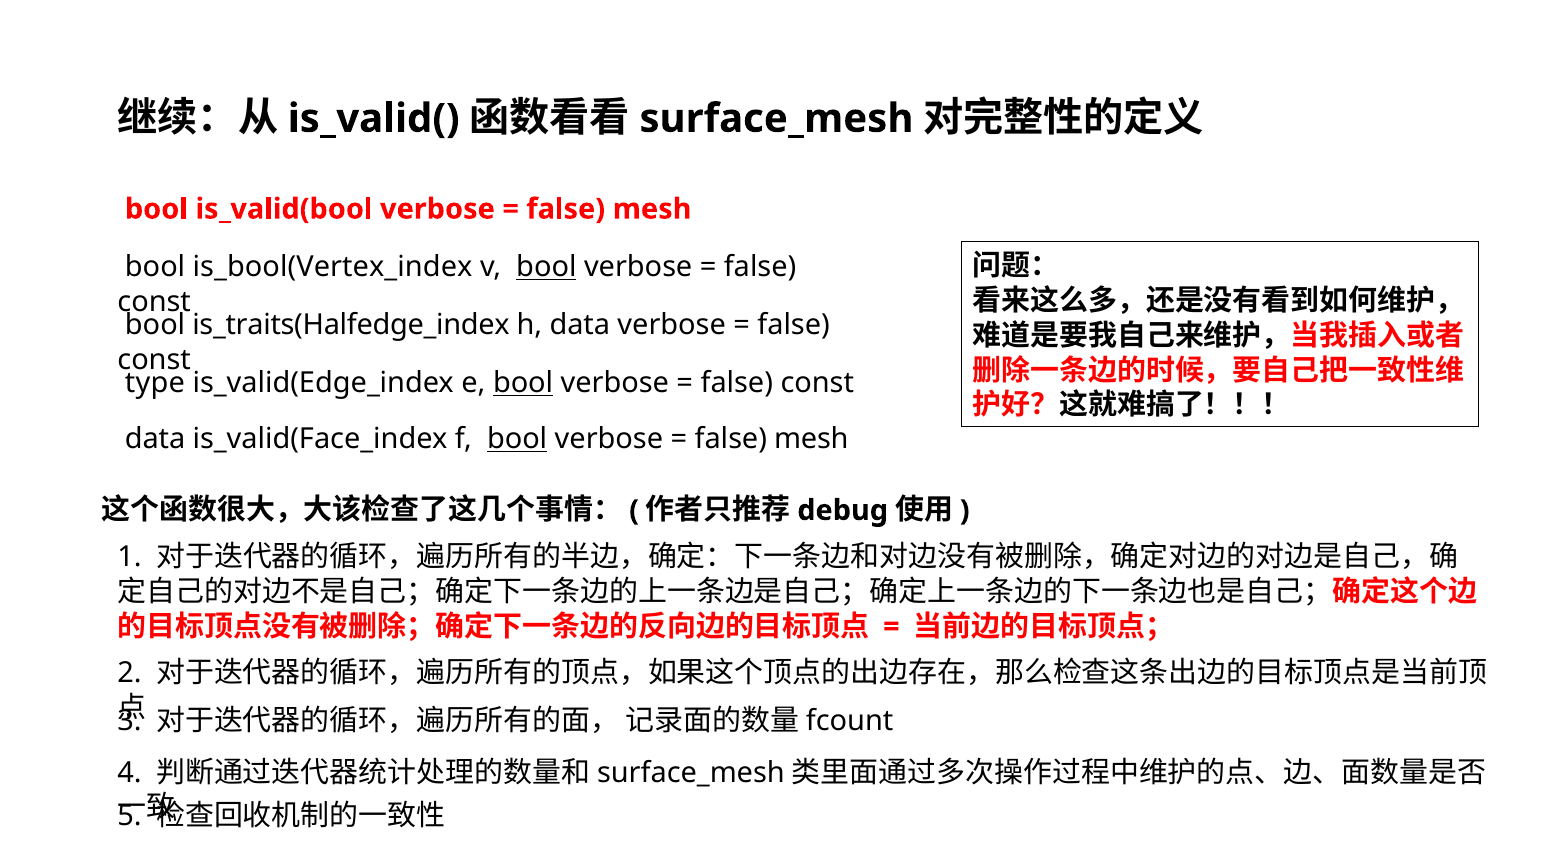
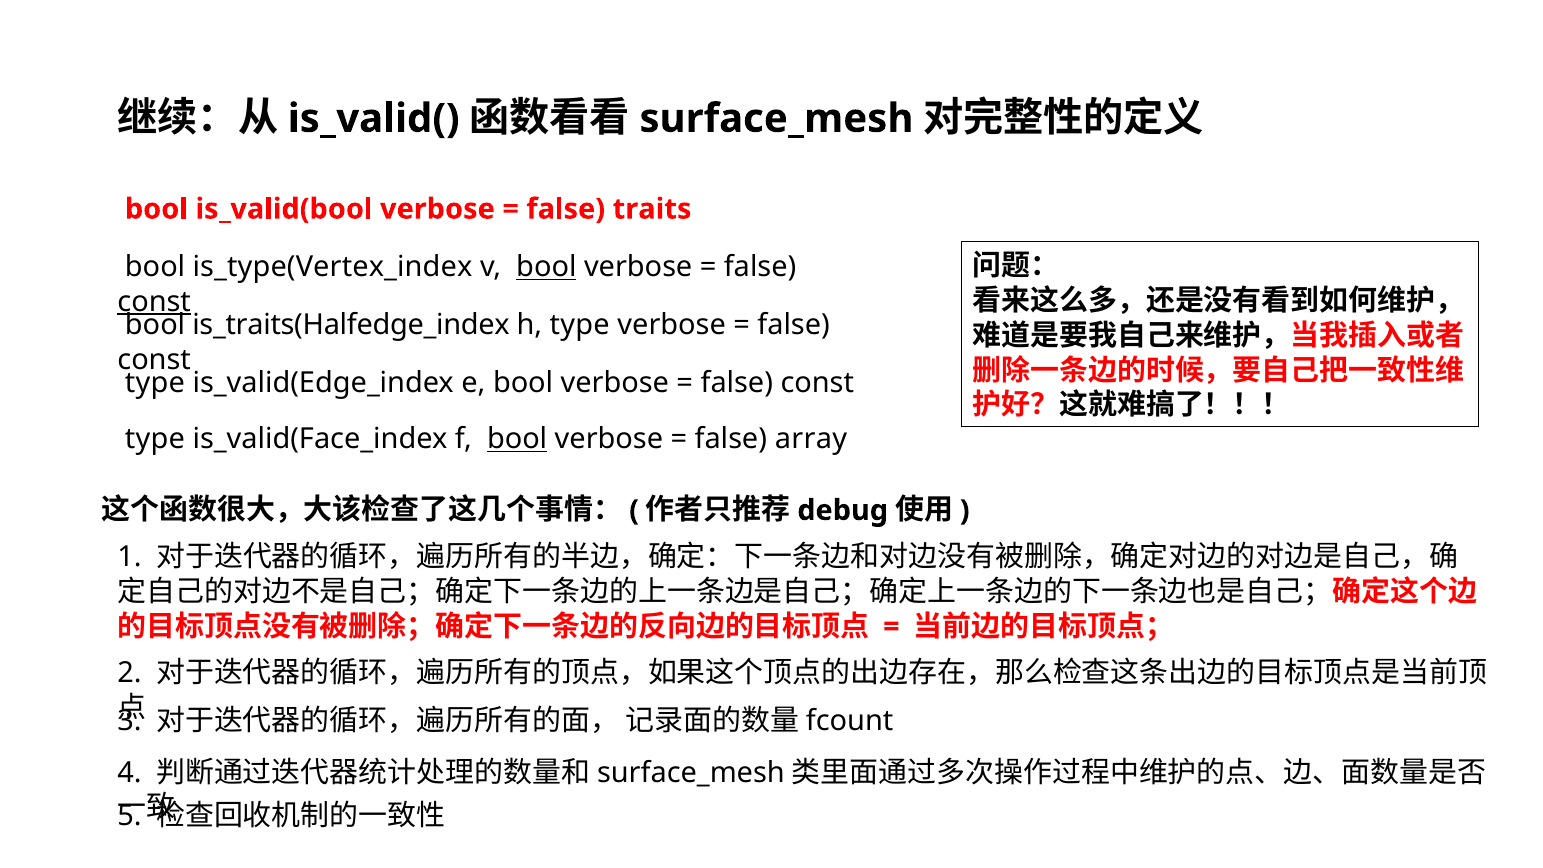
mesh at (652, 209): mesh -> traits
is_bool(Vertex_index: is_bool(Vertex_index -> is_type(Vertex_index
const at (154, 302) underline: none -> present
h data: data -> type
bool at (523, 383) underline: present -> none
data at (155, 439): data -> type
mesh at (811, 439): mesh -> array
